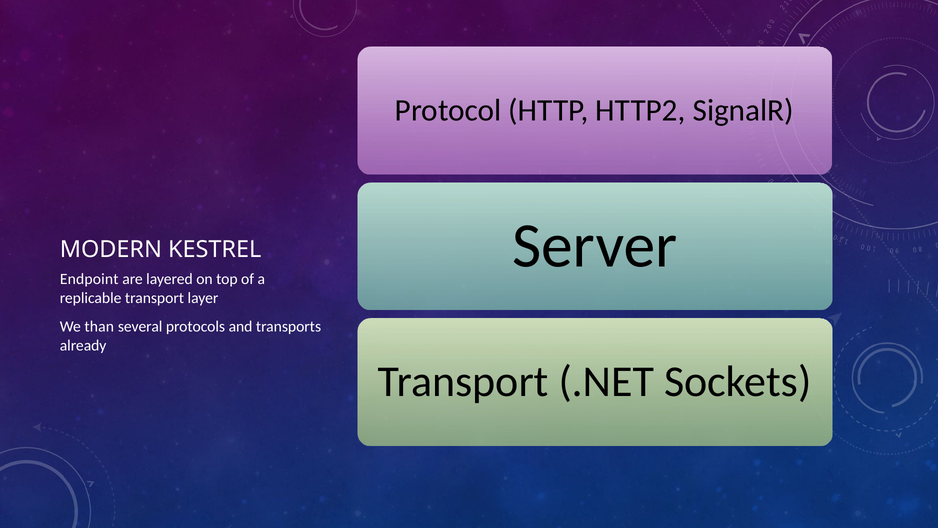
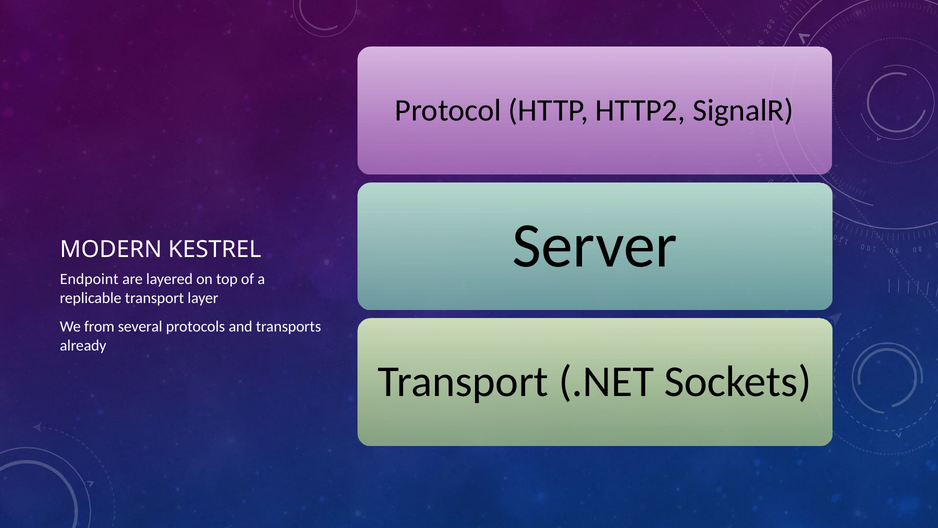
than: than -> from
